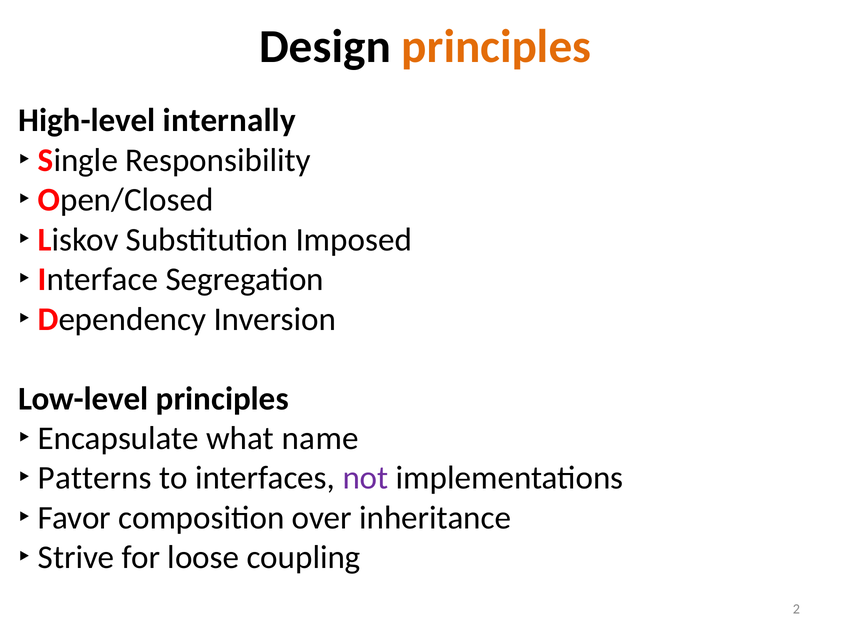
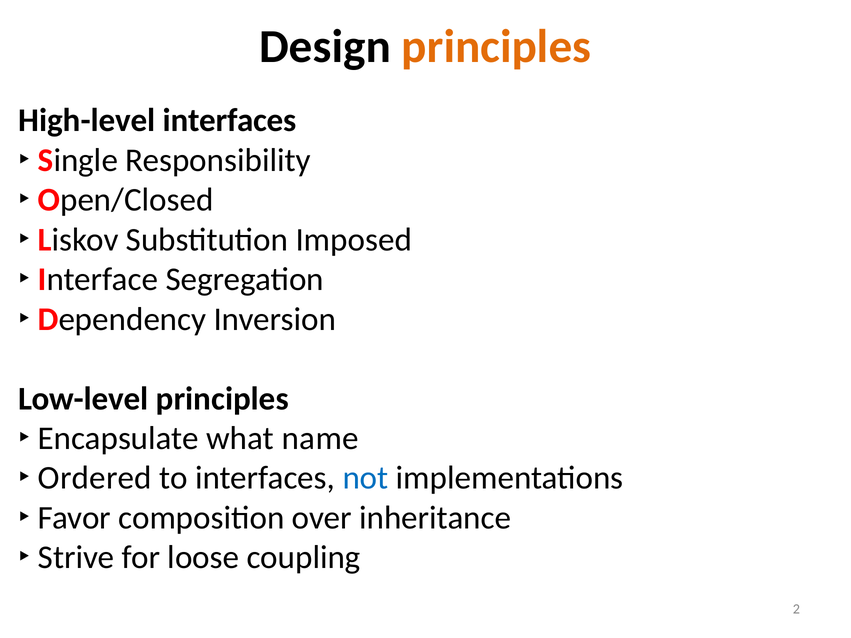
High-level internally: internally -> interfaces
Patterns: Patterns -> Ordered
not colour: purple -> blue
